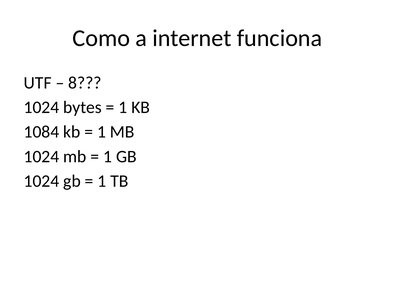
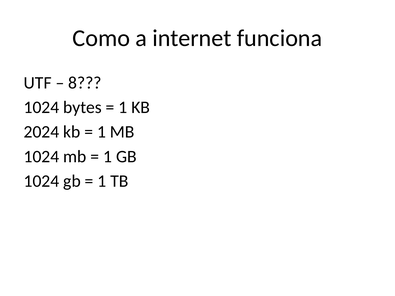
1084: 1084 -> 2024
